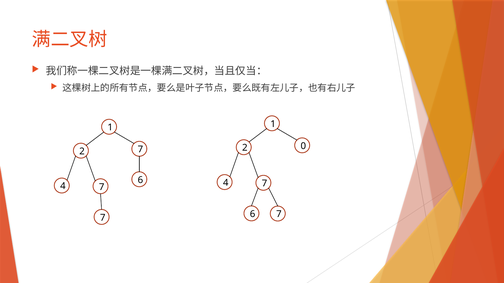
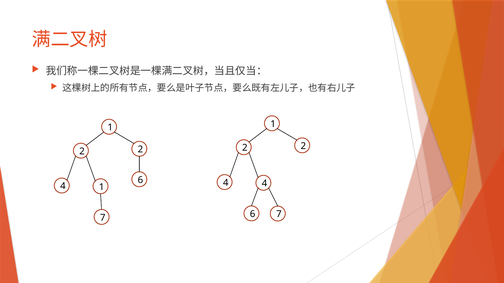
0 at (303, 146): 0 -> 2
7 at (140, 150): 7 -> 2
7 at (265, 184): 7 -> 4
7 at (102, 187): 7 -> 1
